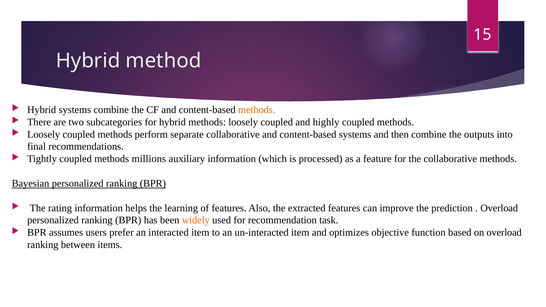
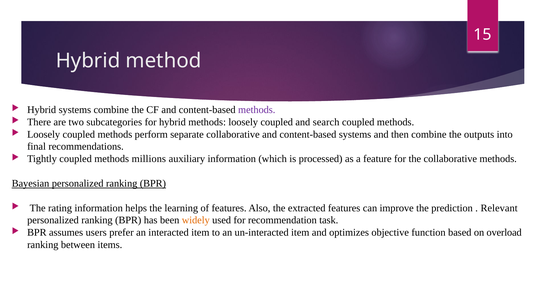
methods at (257, 110) colour: orange -> purple
highly: highly -> search
Overload at (499, 208): Overload -> Relevant
